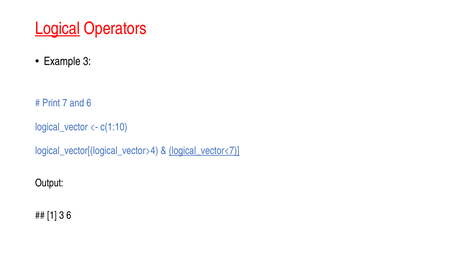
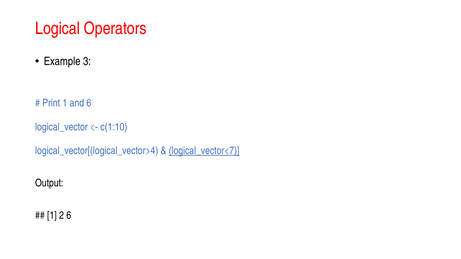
Logical underline: present -> none
Print 7: 7 -> 1
1 3: 3 -> 2
